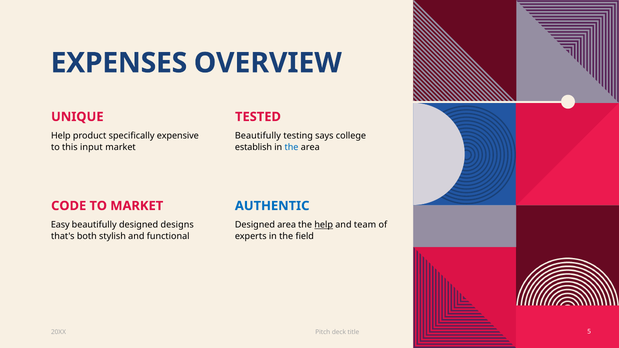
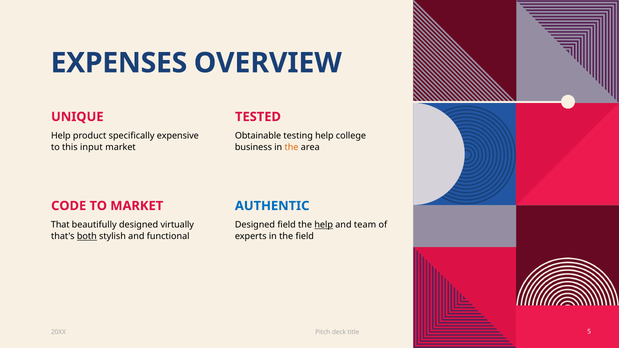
Beautifully at (258, 136): Beautifully -> Obtainable
testing says: says -> help
establish: establish -> business
the at (292, 147) colour: blue -> orange
Easy: Easy -> That
designs: designs -> virtually
Designed area: area -> field
both underline: none -> present
